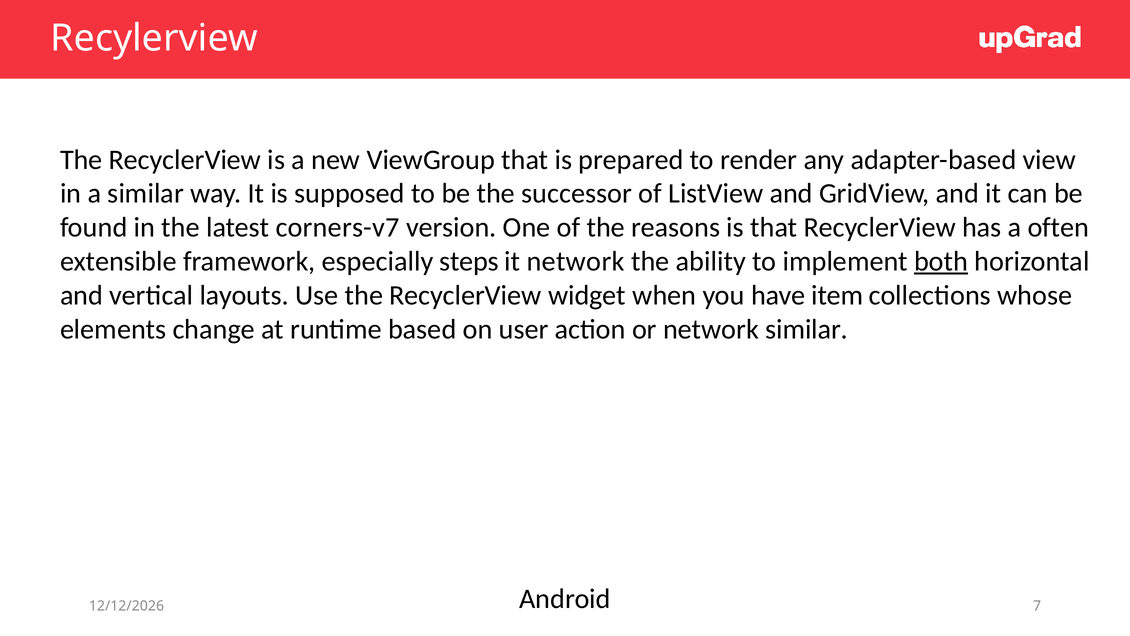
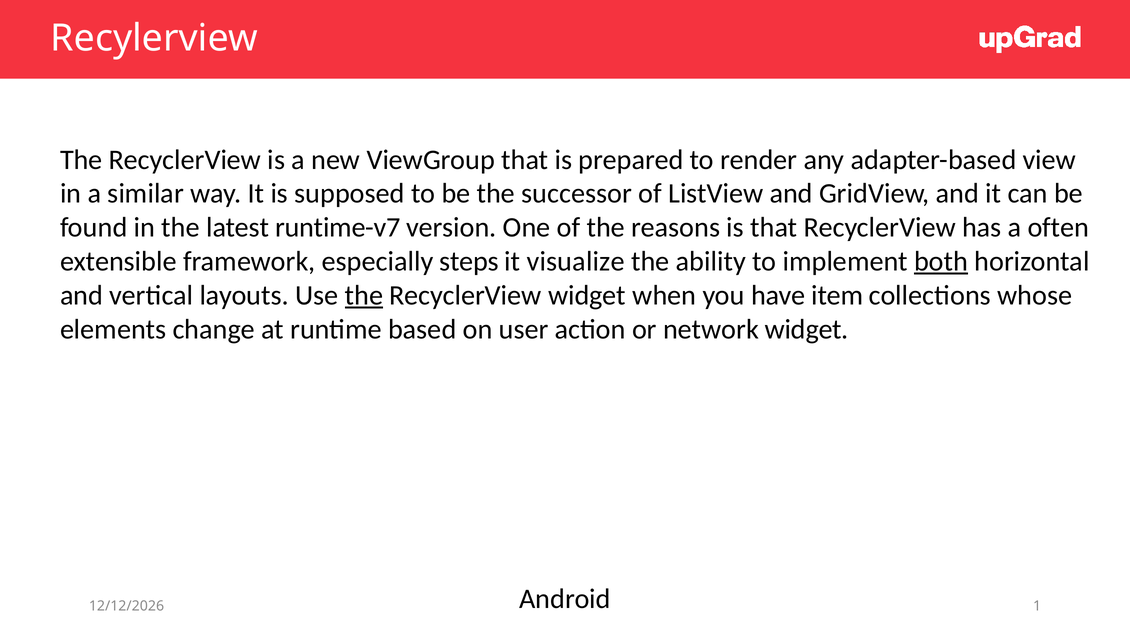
corners-v7: corners-v7 -> runtime-v7
it network: network -> visualize
the at (364, 295) underline: none -> present
network similar: similar -> widget
7: 7 -> 1
